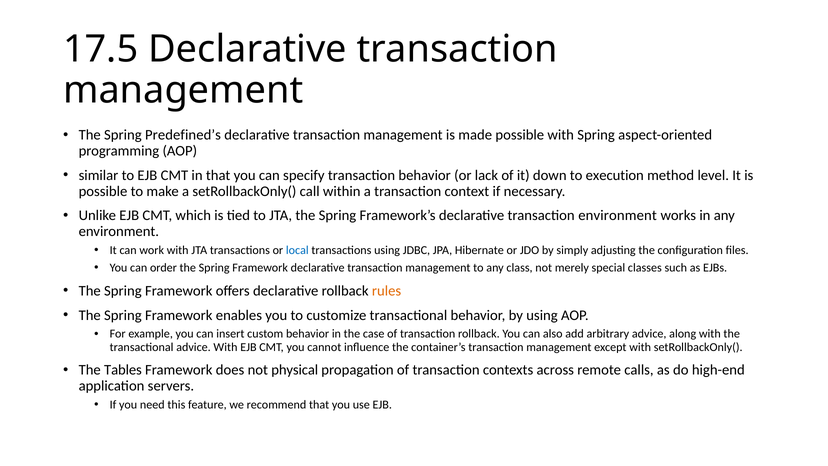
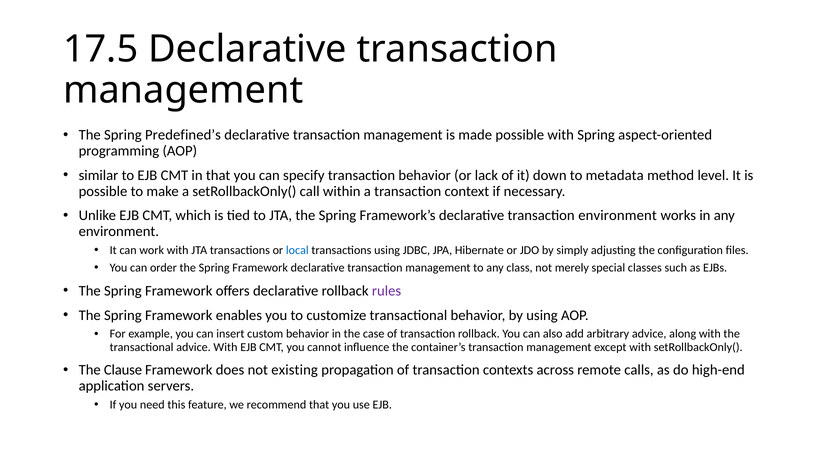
execution: execution -> metadata
rules colour: orange -> purple
Tables: Tables -> Clause
physical: physical -> existing
